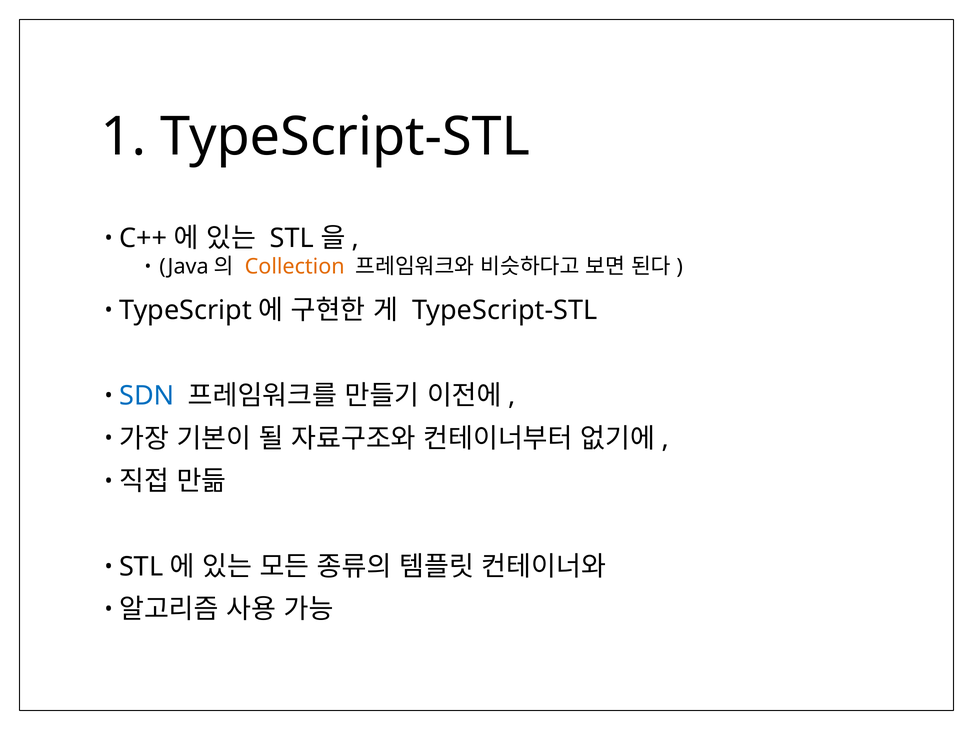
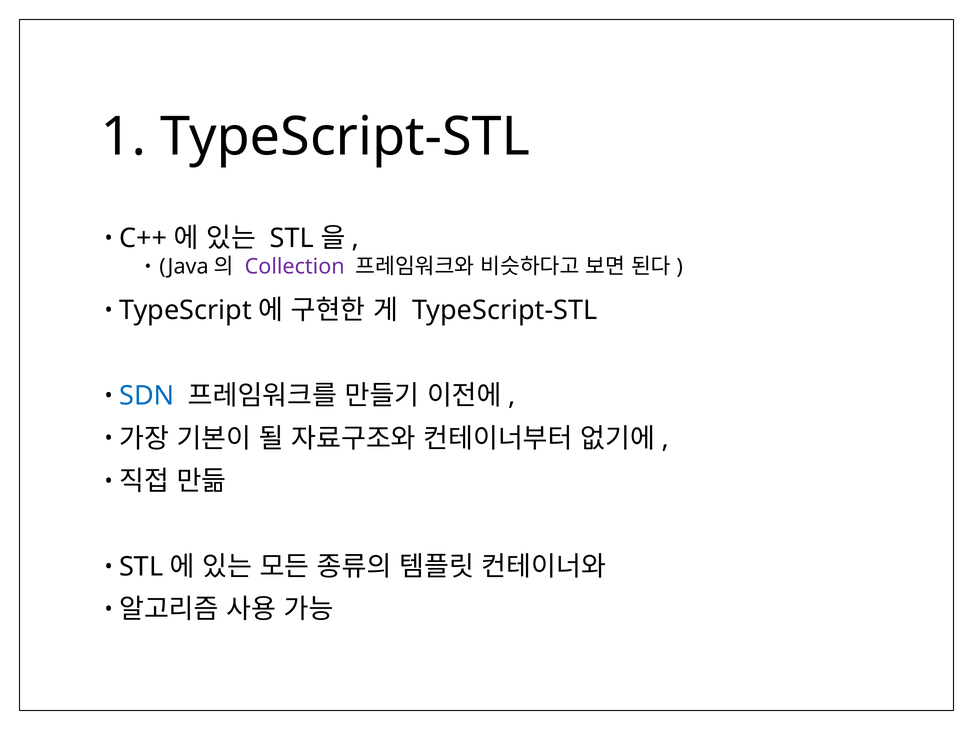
Collection colour: orange -> purple
